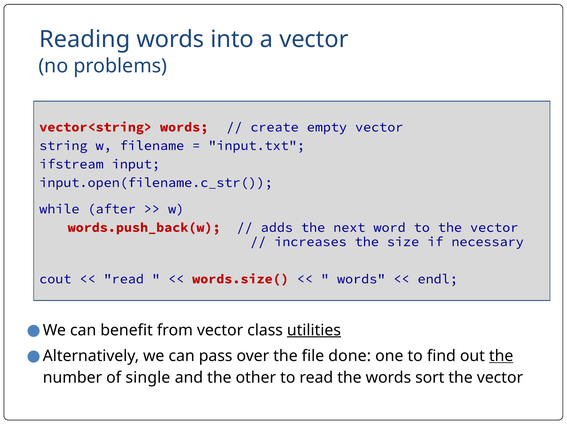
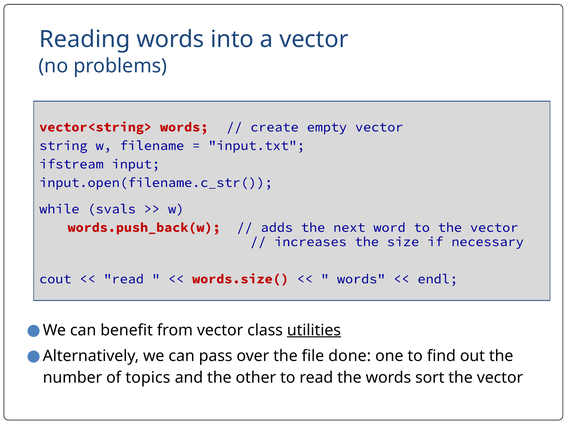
after: after -> svals
the at (501, 355) underline: present -> none
single: single -> topics
